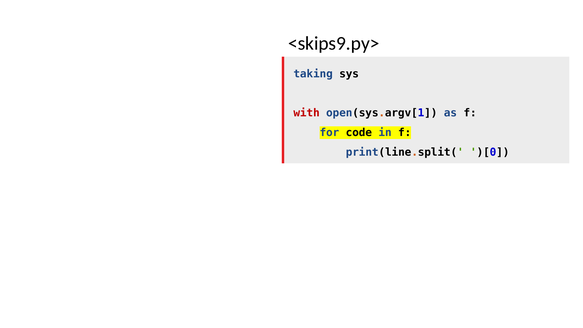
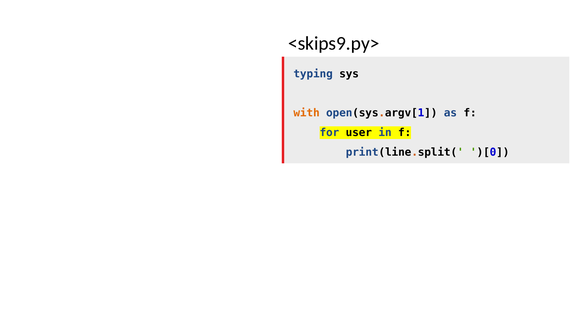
taking: taking -> typing
with colour: red -> orange
code: code -> user
